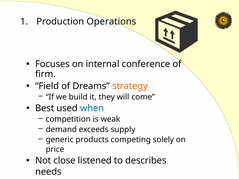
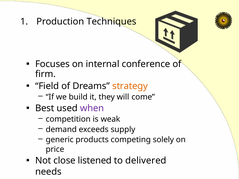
Operations: Operations -> Techniques
when colour: blue -> purple
describes: describes -> delivered
